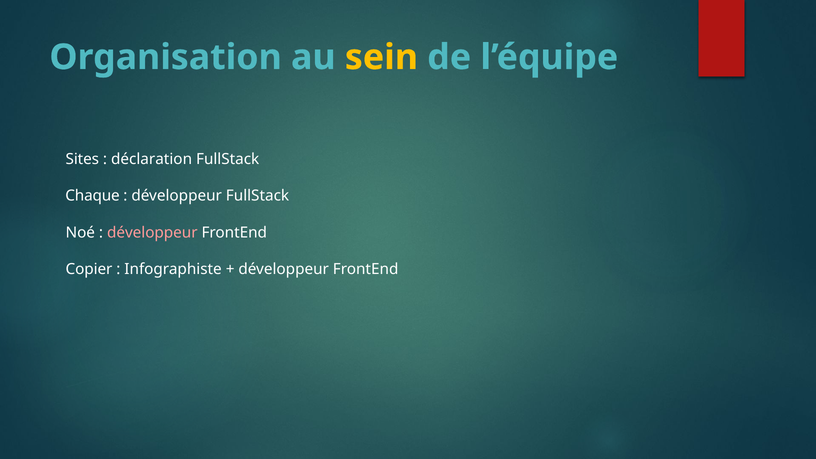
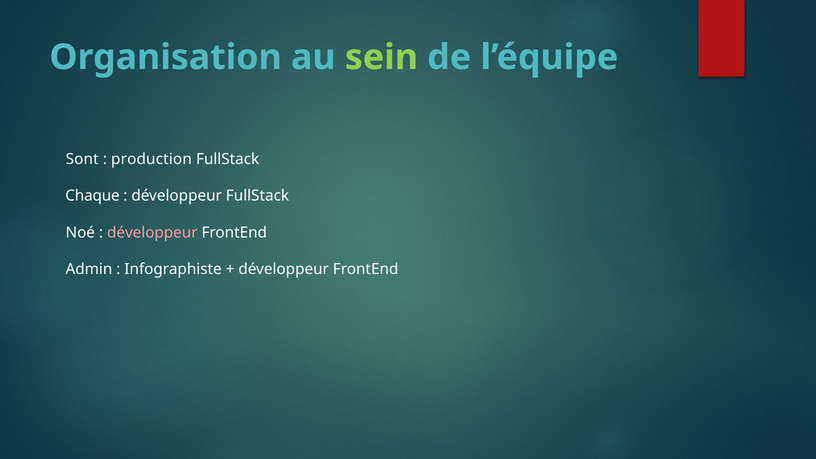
sein colour: yellow -> light green
Sites: Sites -> Sont
déclaration: déclaration -> production
Copier: Copier -> Admin
